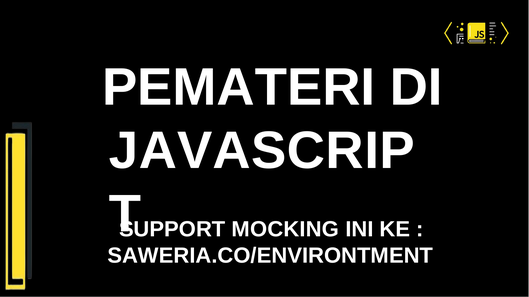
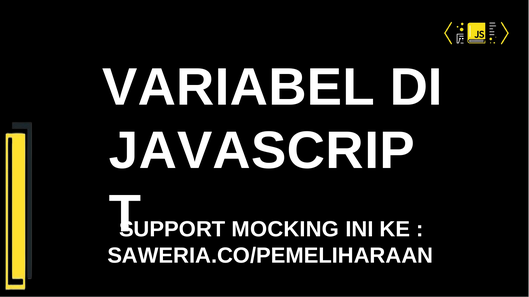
PEMATERI: PEMATERI -> VARIABEL
SAWERIA.CO/ENVIRONTMENT: SAWERIA.CO/ENVIRONTMENT -> SAWERIA.CO/PEMELIHARAAN
